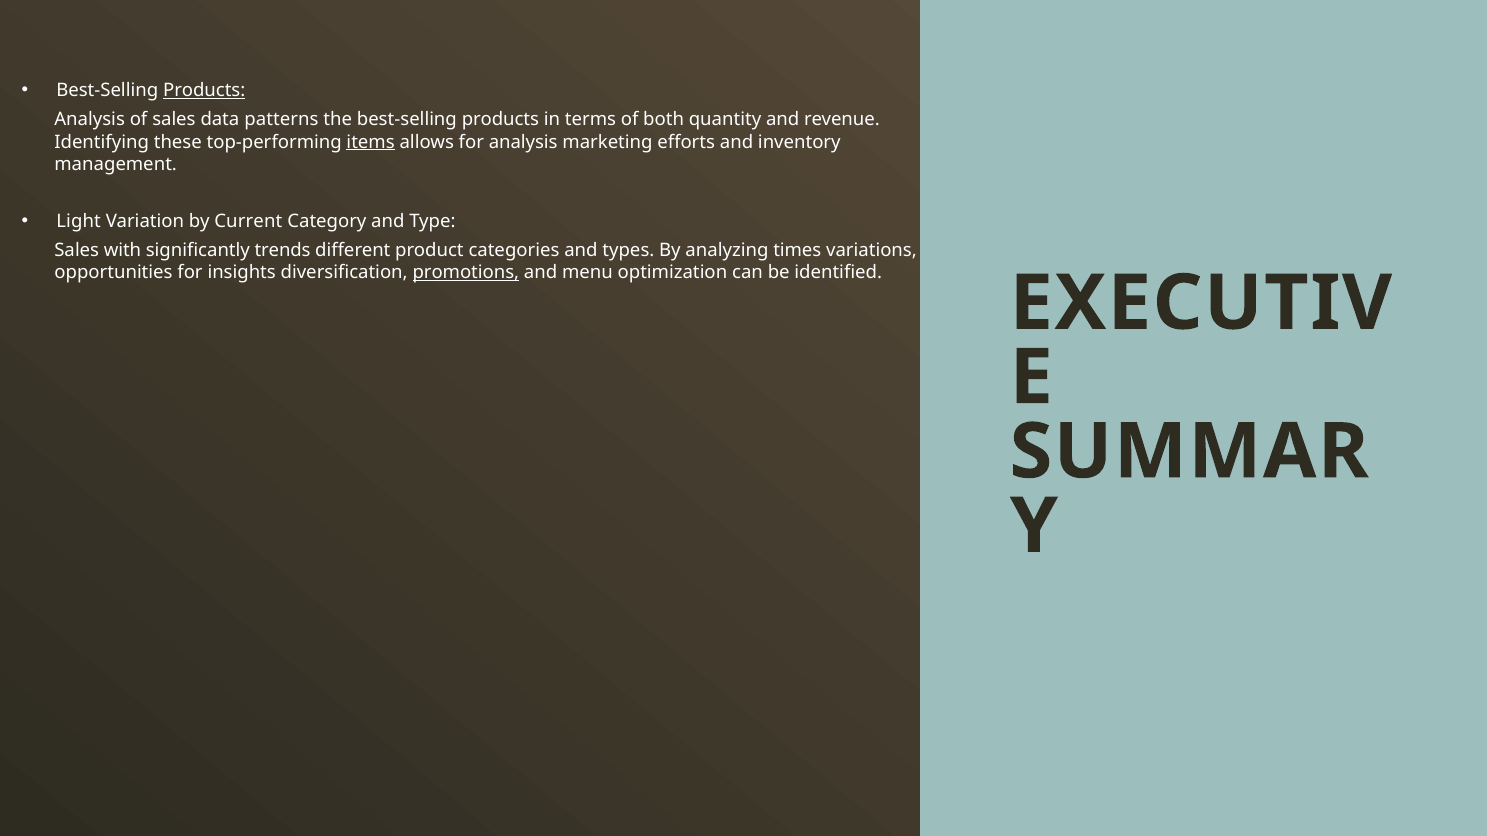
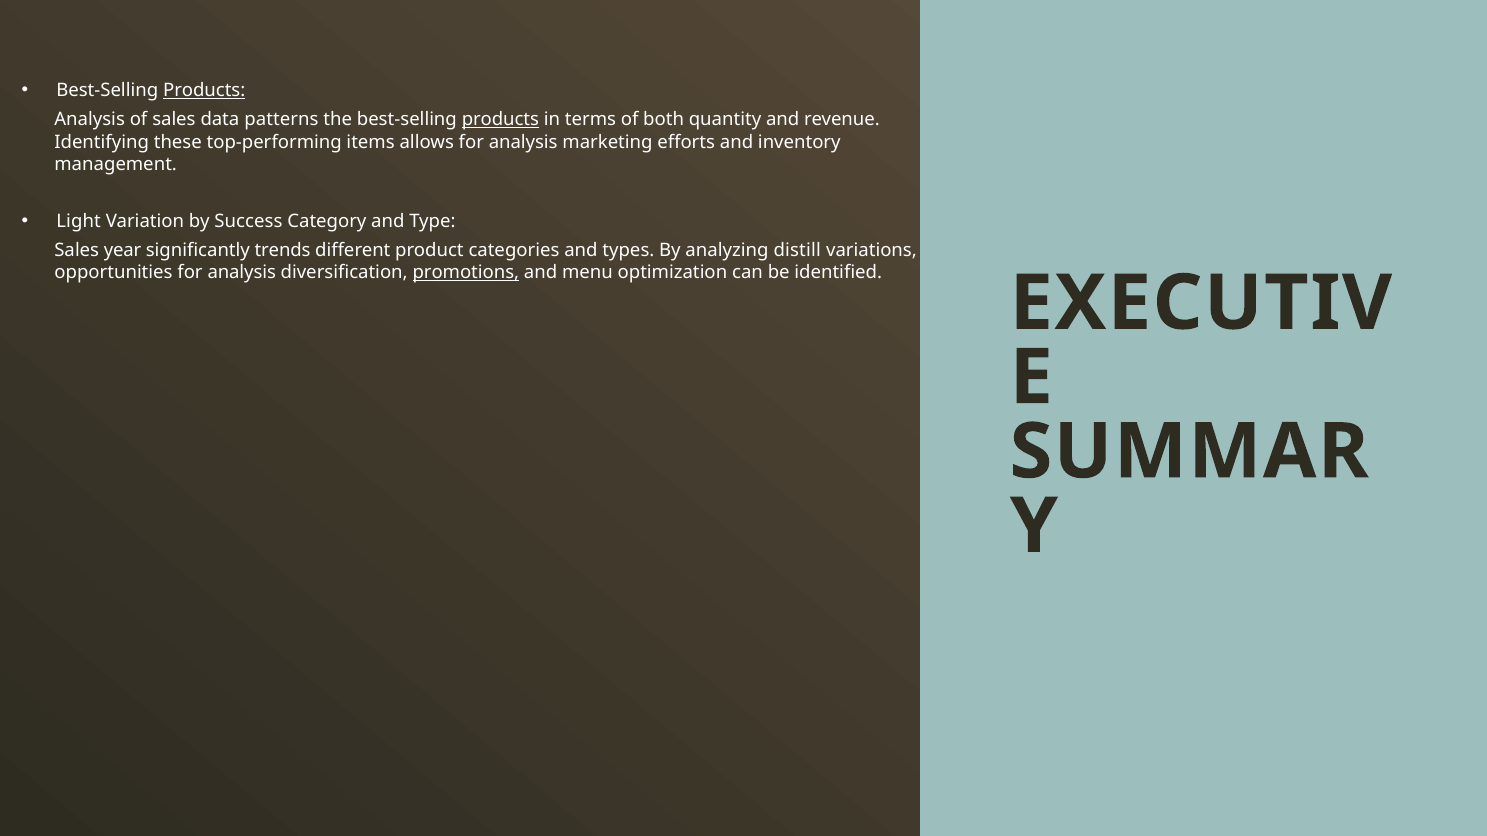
products at (500, 120) underline: none -> present
items underline: present -> none
Current: Current -> Success
with: with -> year
times: times -> distill
opportunities for insights: insights -> analysis
